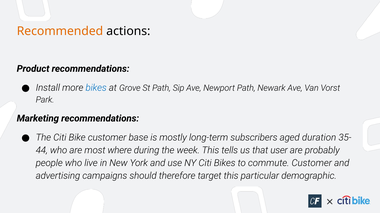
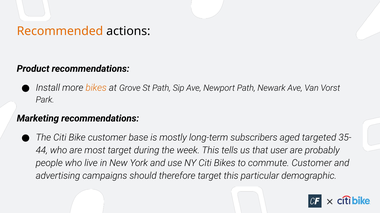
bikes at (96, 88) colour: blue -> orange
duration: duration -> targeted
most where: where -> target
